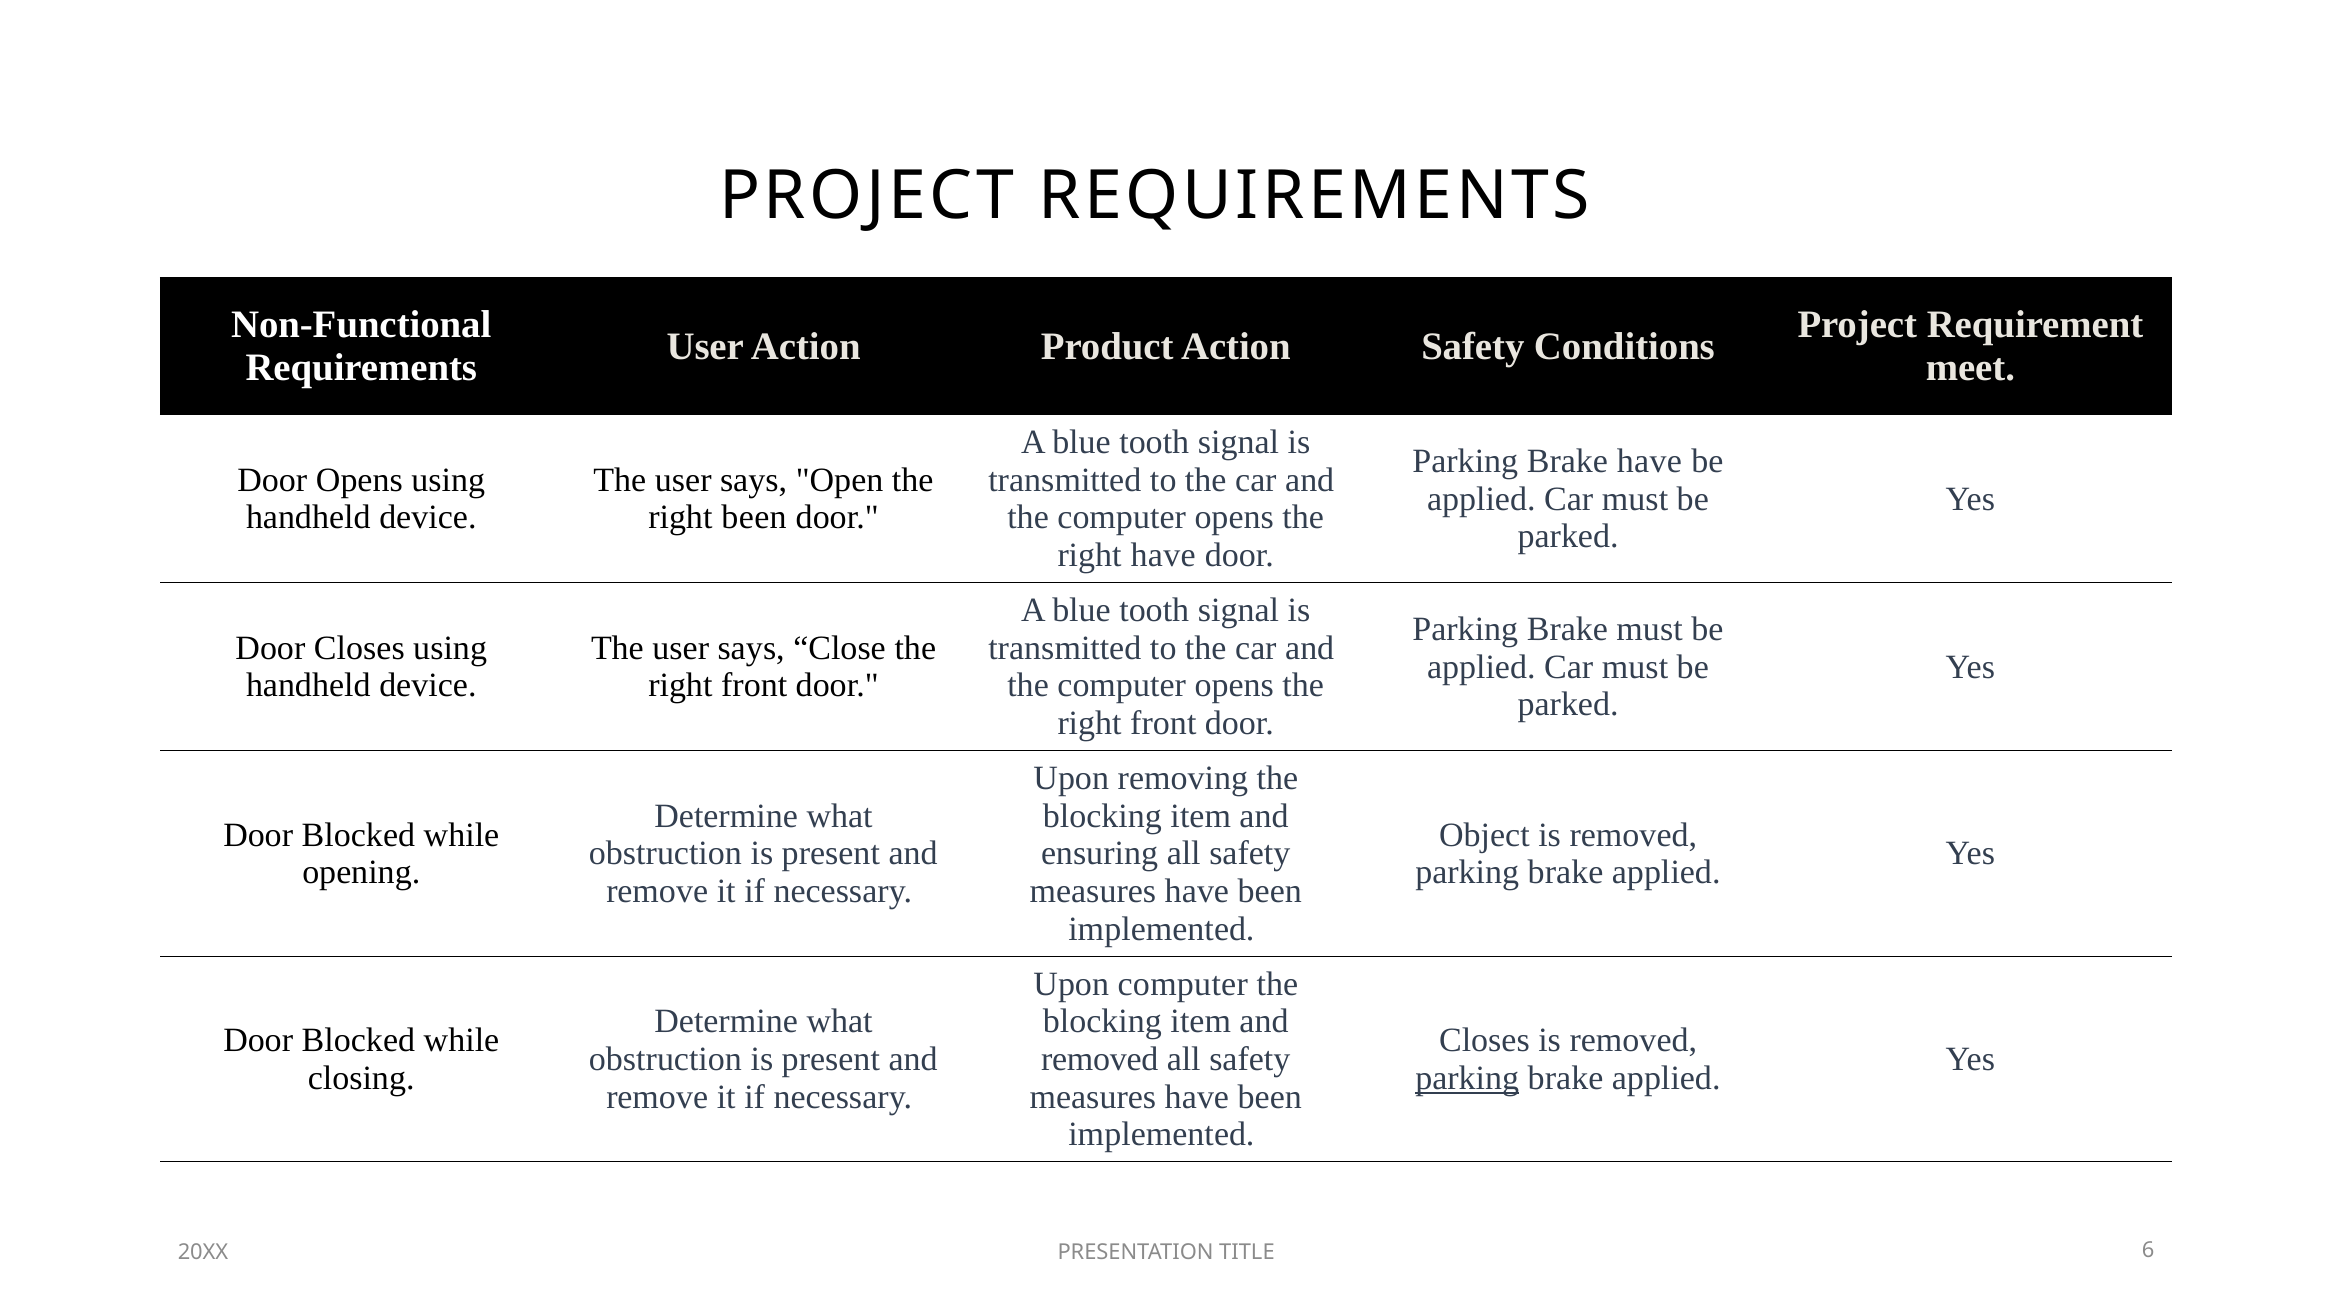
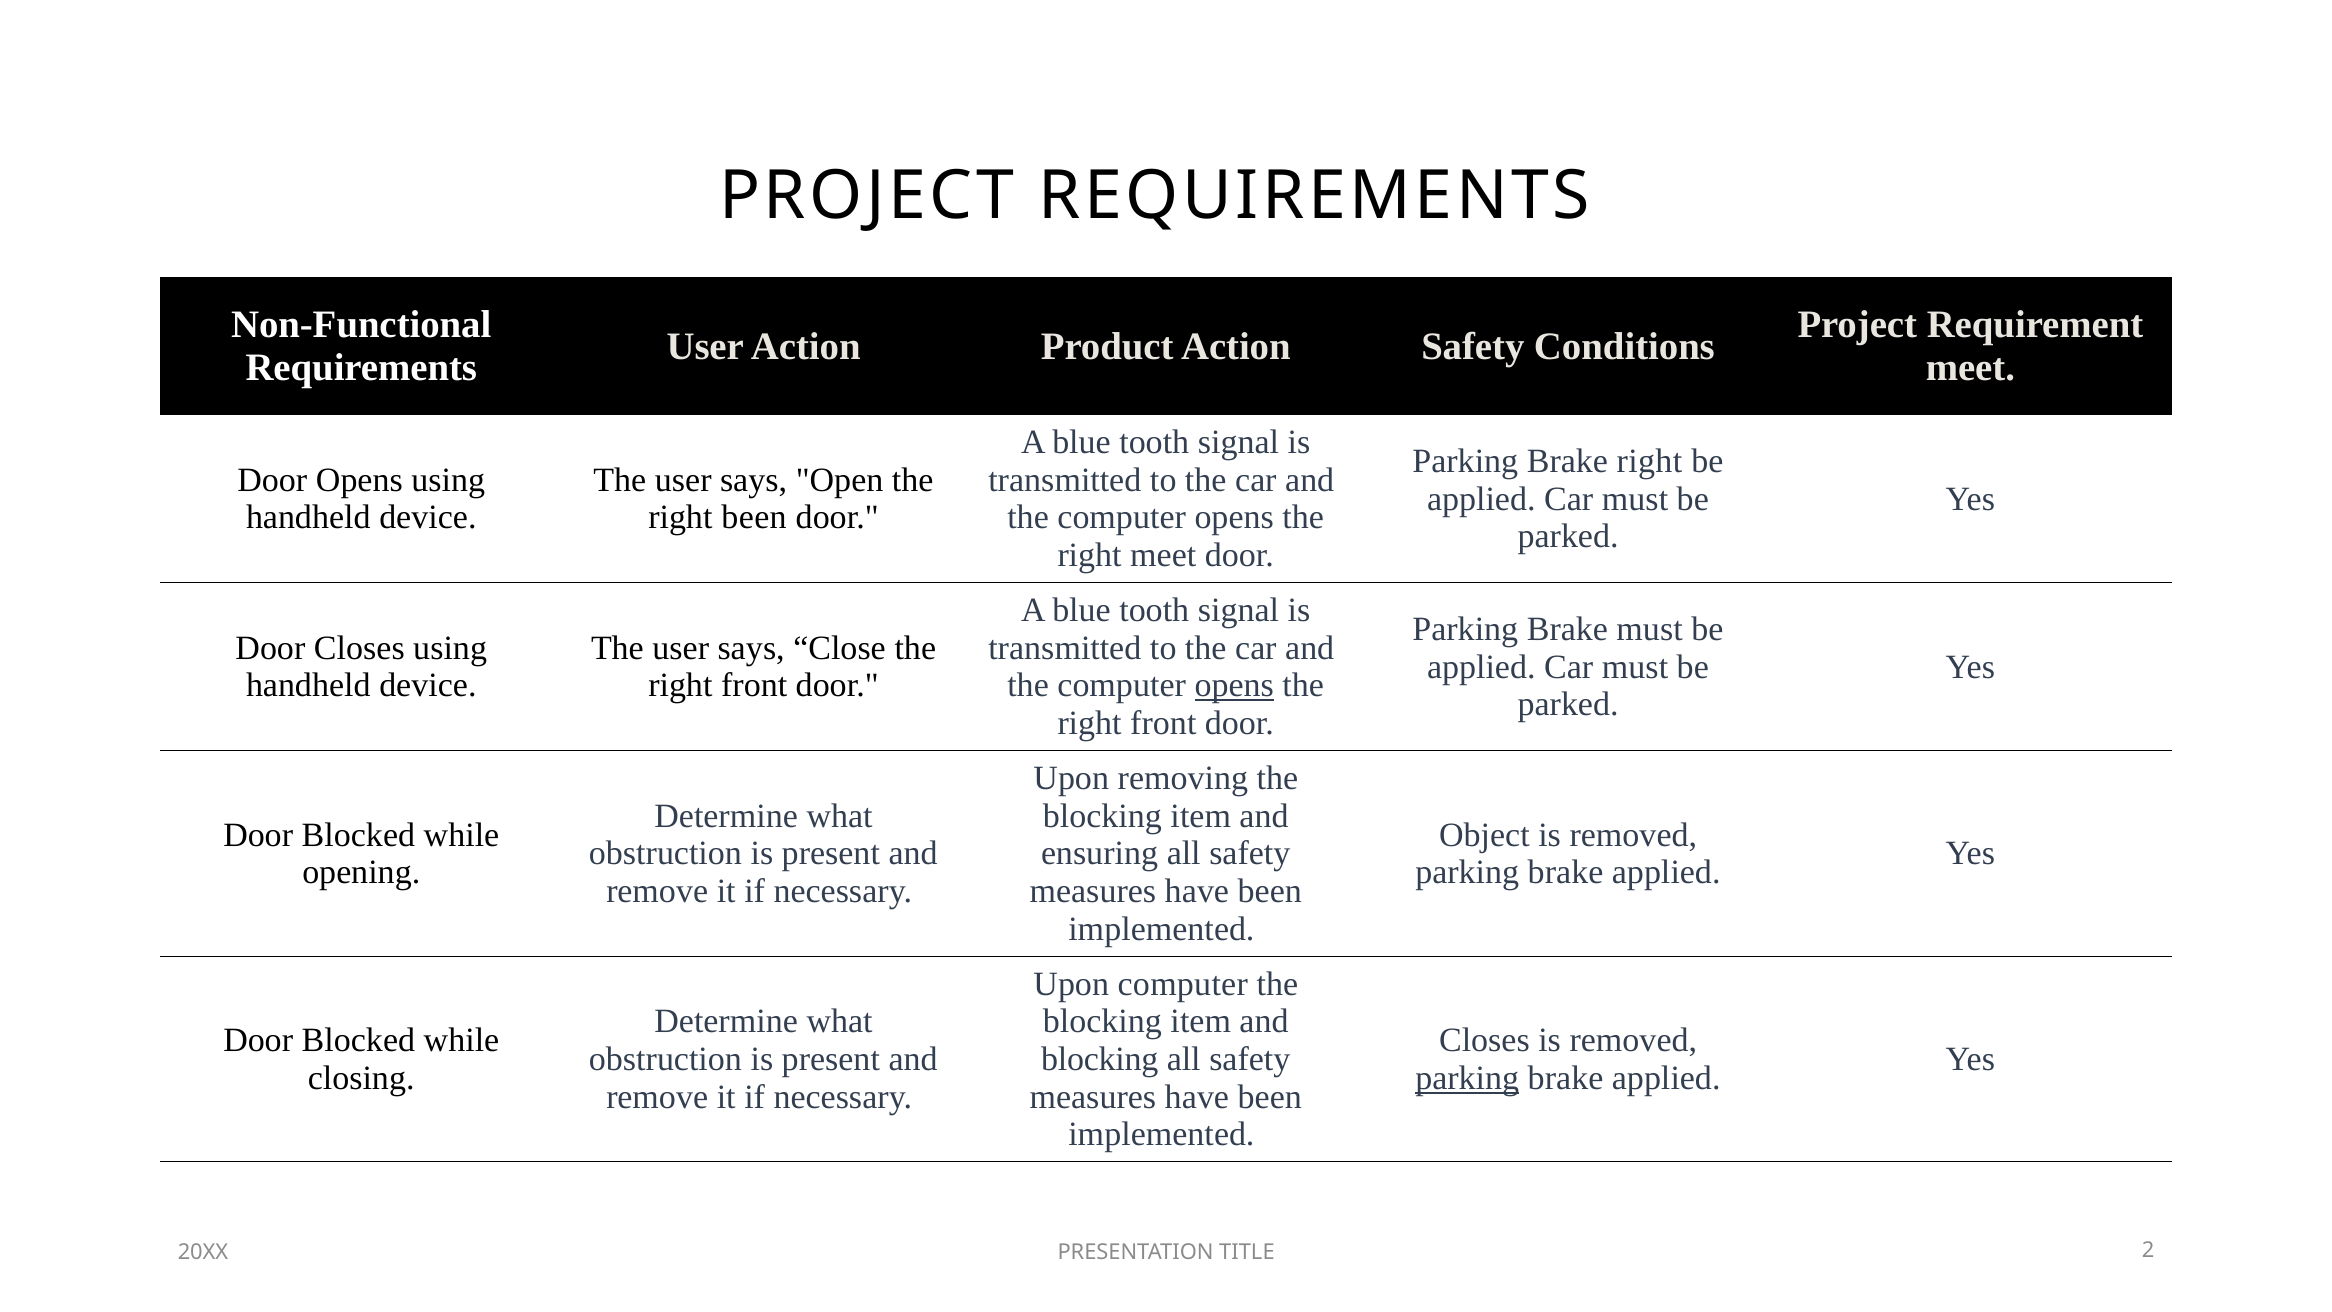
Brake have: have -> right
right have: have -> meet
opens at (1234, 685) underline: none -> present
removed at (1100, 1059): removed -> blocking
6: 6 -> 2
